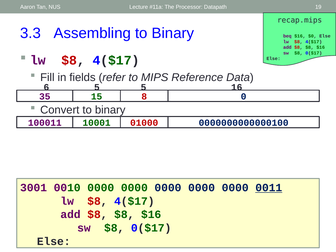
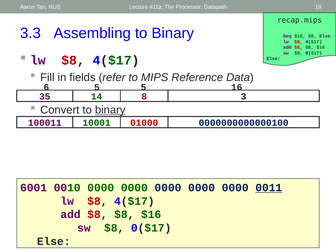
15: 15 -> 14
0: 0 -> 3
binary at (110, 110) underline: none -> present
3001: 3001 -> 6001
